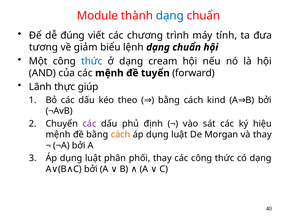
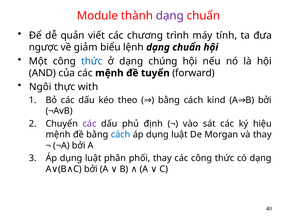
dạng at (170, 16) colour: blue -> purple
đúng: đúng -> quản
tương: tương -> ngược
cream: cream -> chúng
Lãnh: Lãnh -> Ngôi
giúp: giúp -> with
cách at (121, 134) colour: orange -> blue
